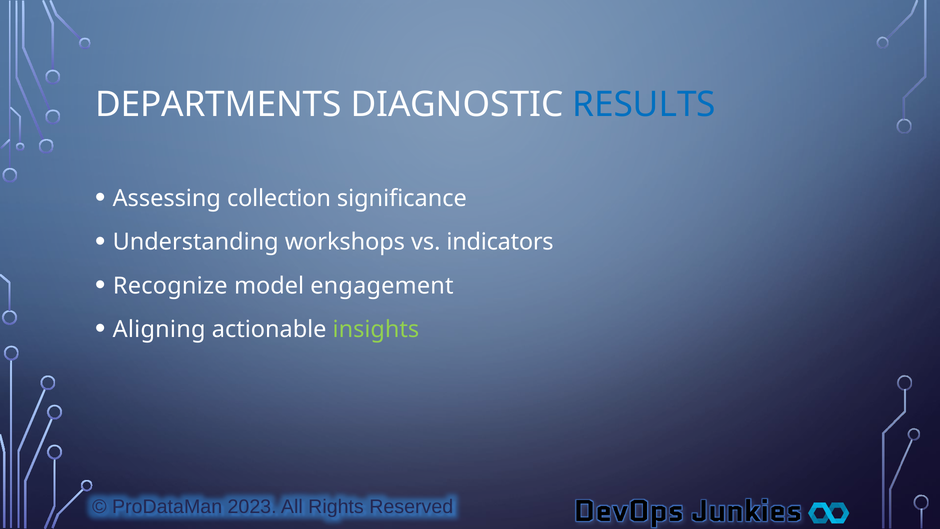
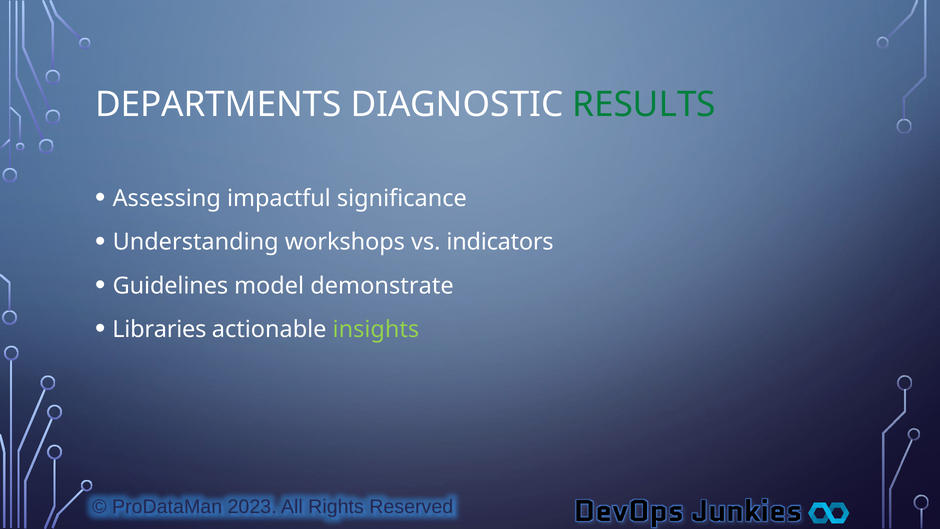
RESULTS colour: blue -> green
collection: collection -> impactful
Recognize: Recognize -> Guidelines
engagement: engagement -> demonstrate
Aligning: Aligning -> Libraries
